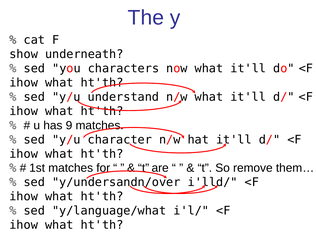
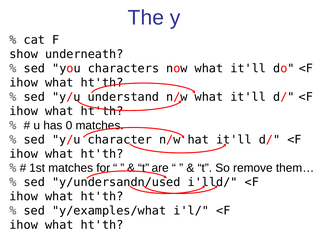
9: 9 -> 0
y/undersandn/over: y/undersandn/over -> y/undersandn/used
y/language/what: y/language/what -> y/examples/what
